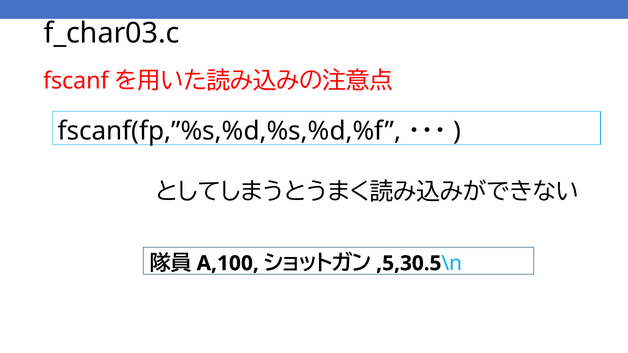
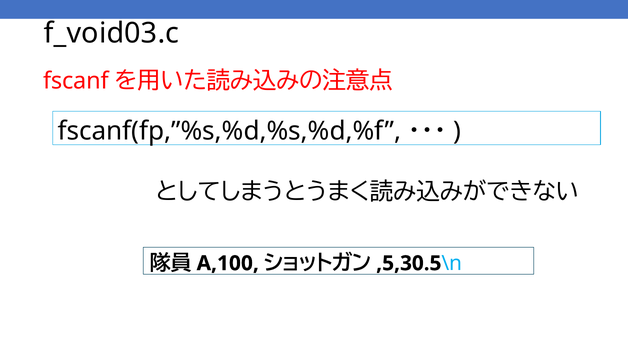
f_char03.c: f_char03.c -> f_void03.c
